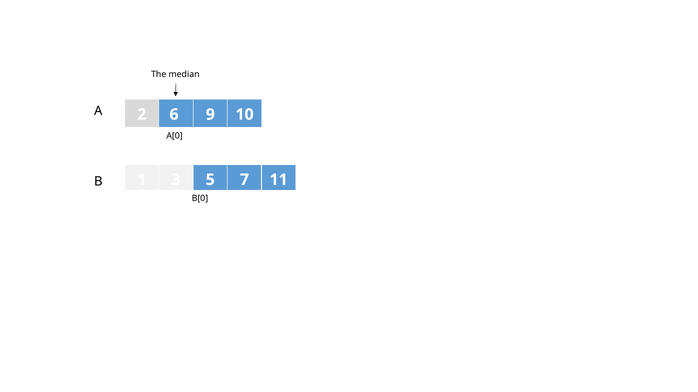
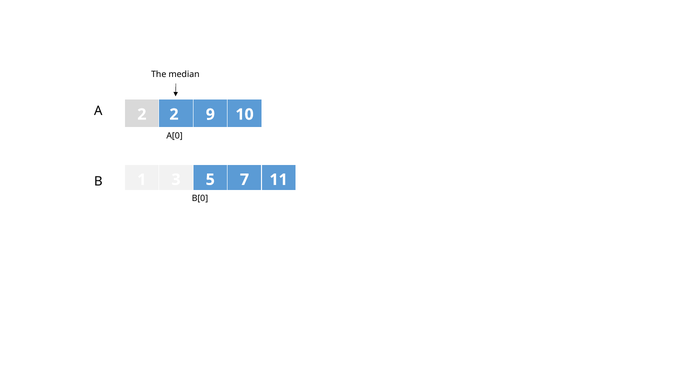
2 6: 6 -> 2
